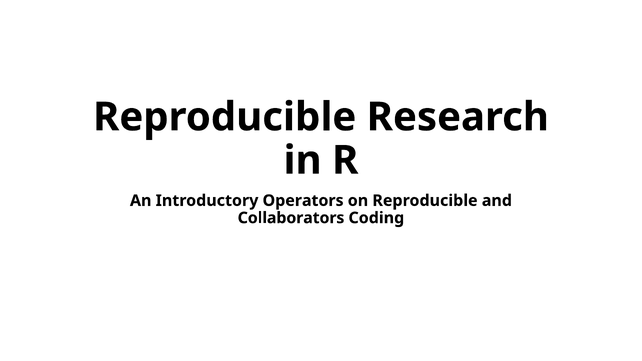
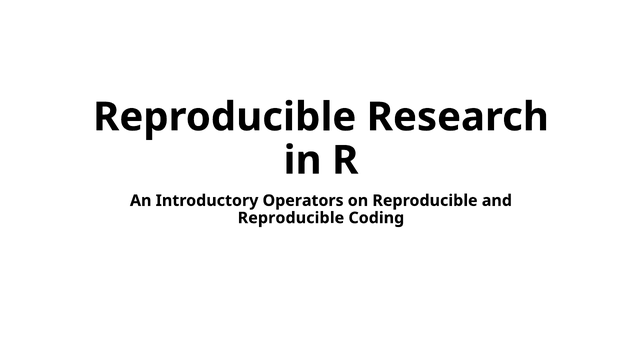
Collaborators at (291, 218): Collaborators -> Reproducible
